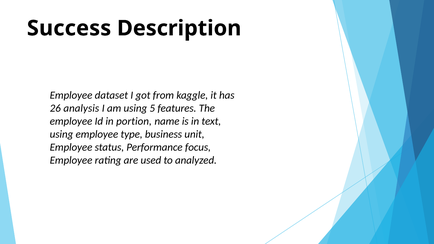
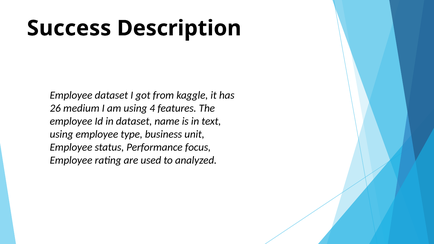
analysis: analysis -> medium
5: 5 -> 4
in portion: portion -> dataset
